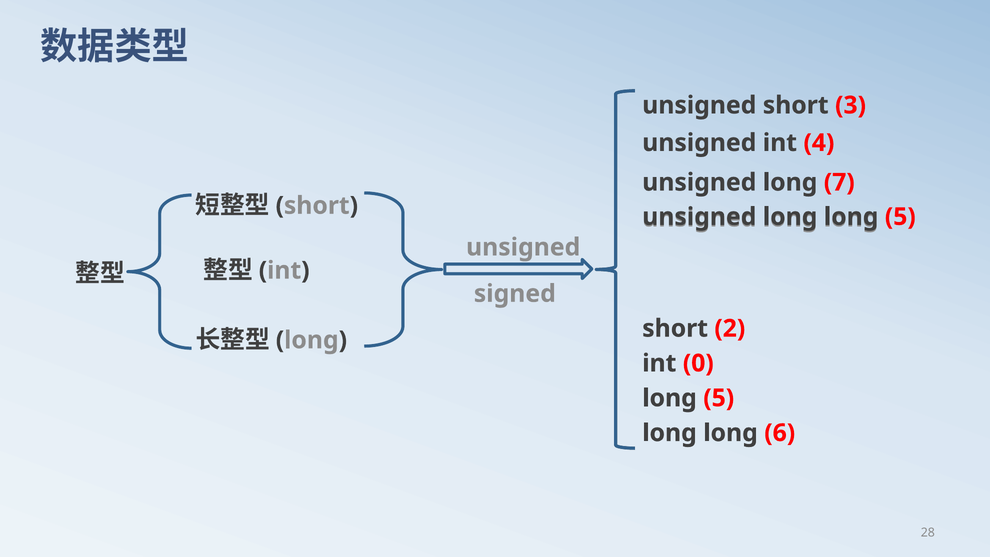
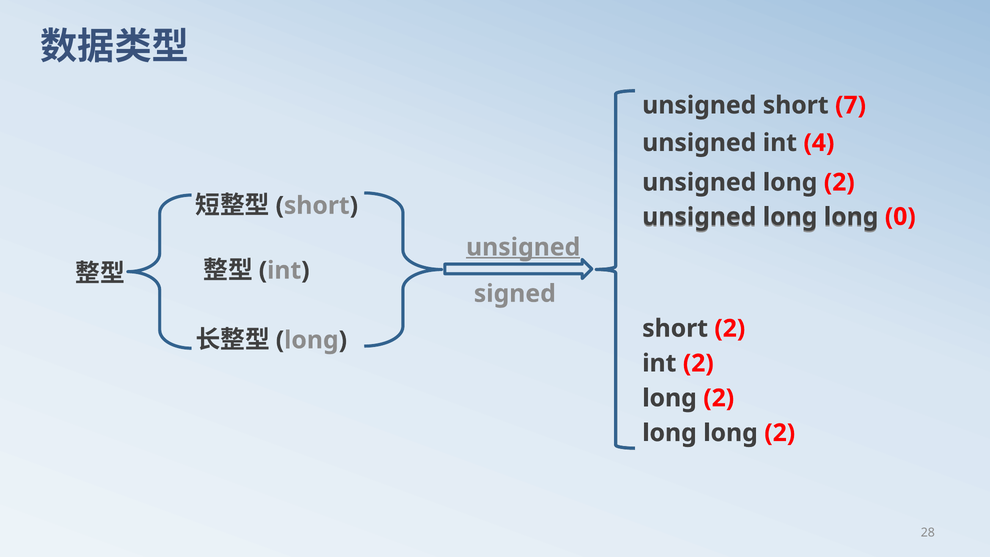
3: 3 -> 7
7 at (839, 182): 7 -> 2
5 at (900, 217): 5 -> 0
unsigned at (523, 247) underline: none -> present
0 at (698, 363): 0 -> 2
5 at (719, 398): 5 -> 2
6 at (780, 433): 6 -> 2
